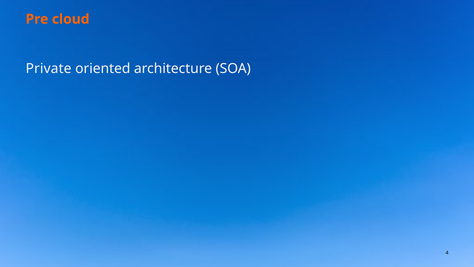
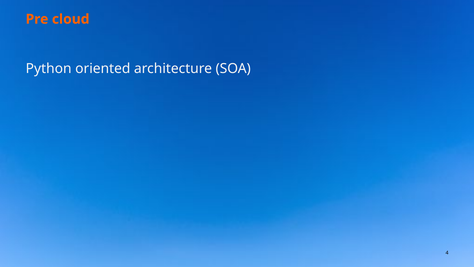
Private: Private -> Python
